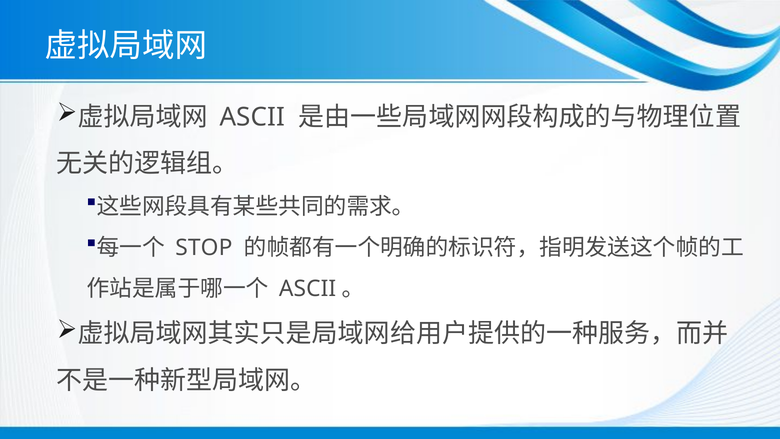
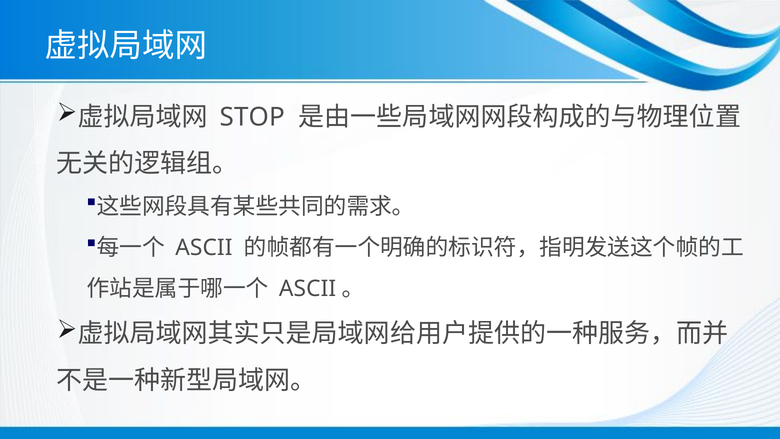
ASCII at (252, 117): ASCII -> STOP
STOP at (204, 248): STOP -> ASCII
